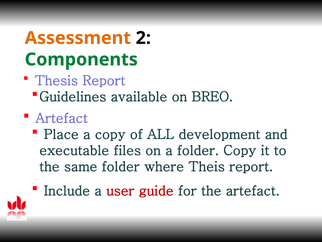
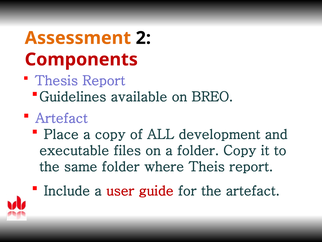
Components colour: green -> red
